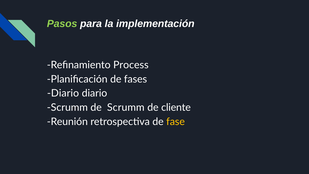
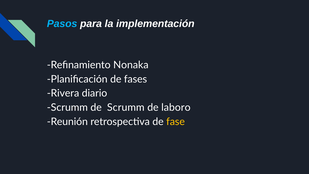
Pasos colour: light green -> light blue
Process: Process -> Nonaka
Diario at (63, 93): Diario -> Rivera
cliente: cliente -> laboro
